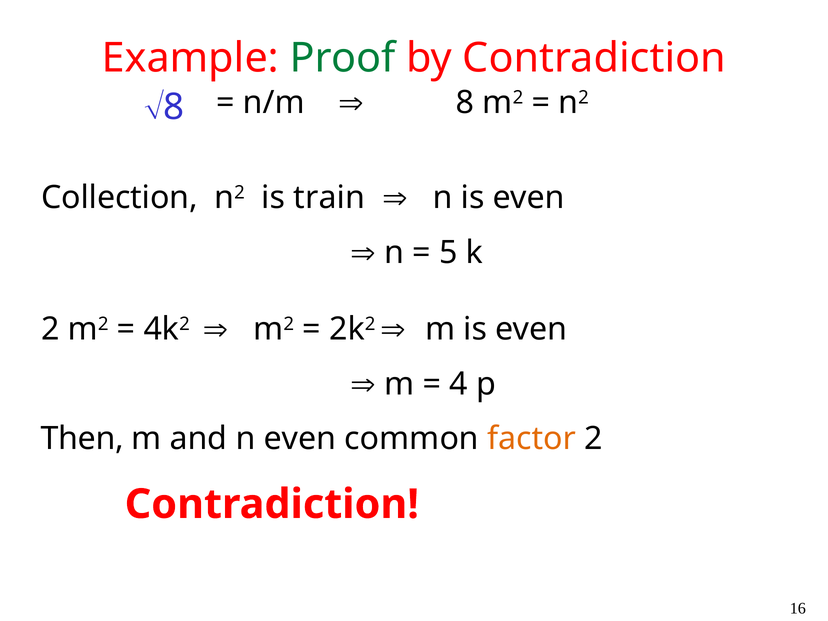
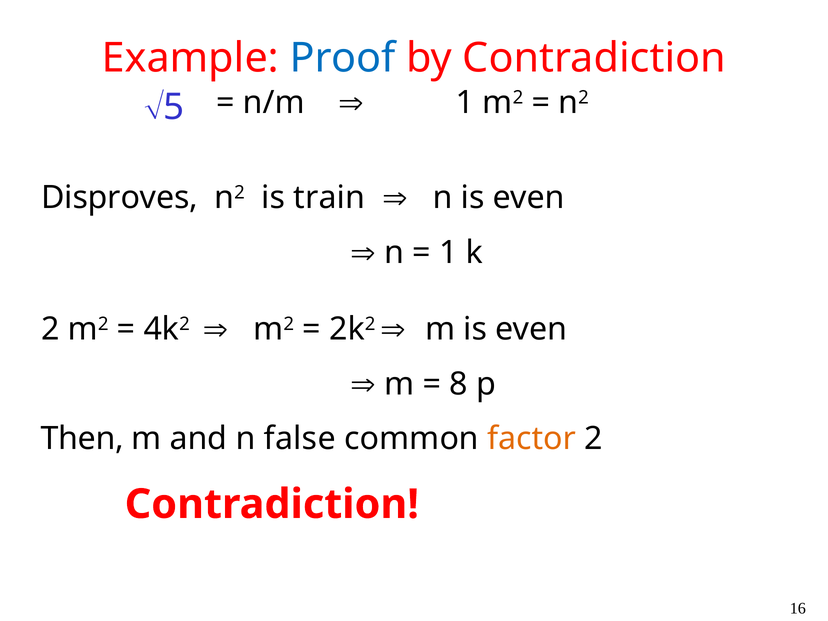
Proof colour: green -> blue
8 at (174, 107): 8 -> 5
8 at (465, 103): 8 -> 1
Collection: Collection -> Disproves
5 at (448, 253): 5 -> 1
4: 4 -> 8
n even: even -> false
